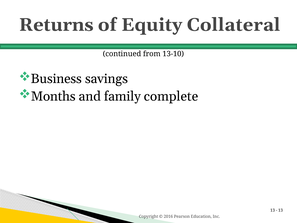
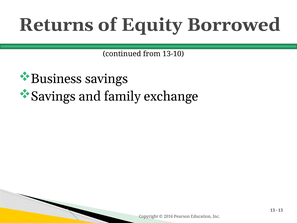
Collateral: Collateral -> Borrowed
Months at (53, 96): Months -> Savings
complete: complete -> exchange
